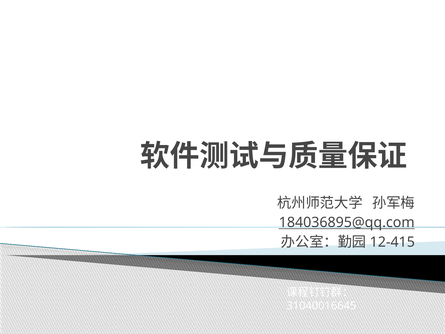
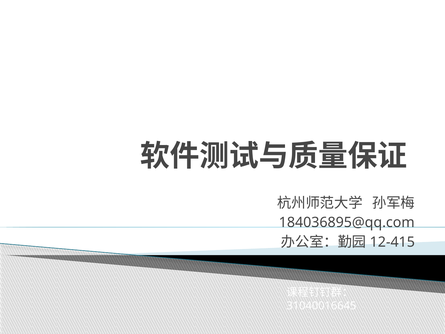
184036895@qq.com underline: present -> none
